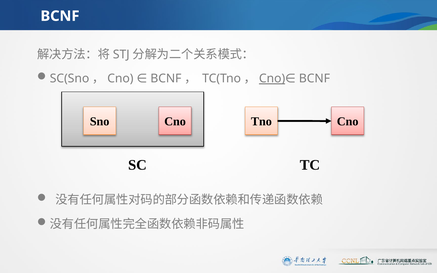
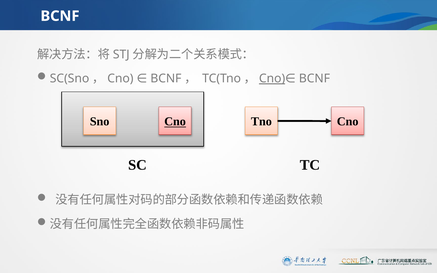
Cno at (175, 122) underline: none -> present
